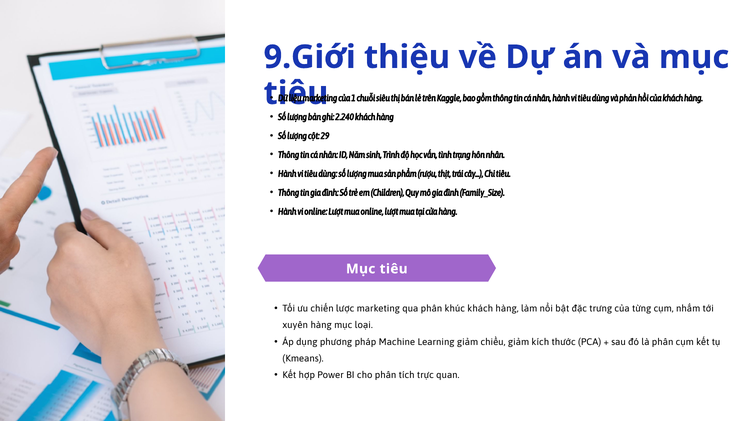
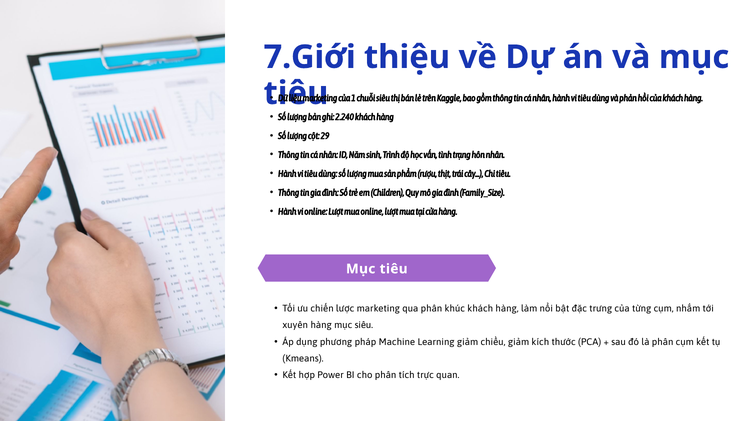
9.Giới: 9.Giới -> 7.Giới
mục loại: loại -> siêu
